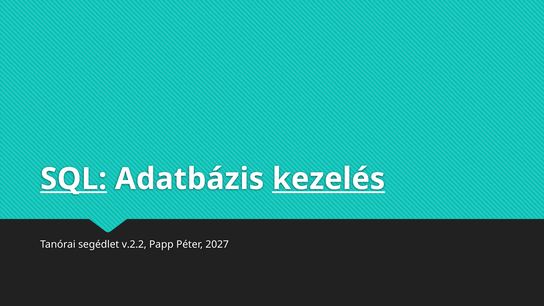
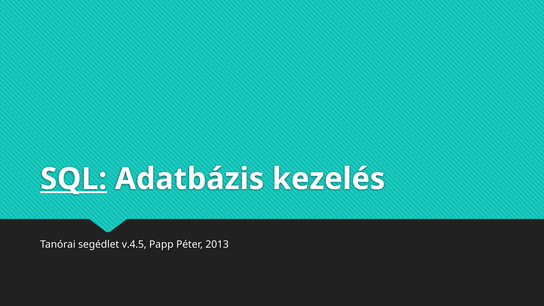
kezelés underline: present -> none
v.2.2: v.2.2 -> v.4.5
2027: 2027 -> 2013
